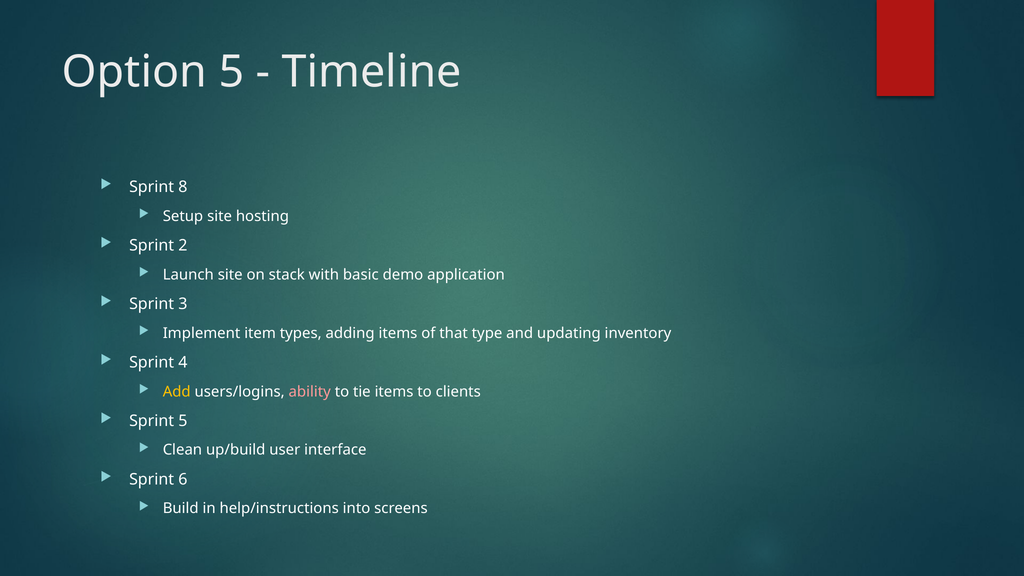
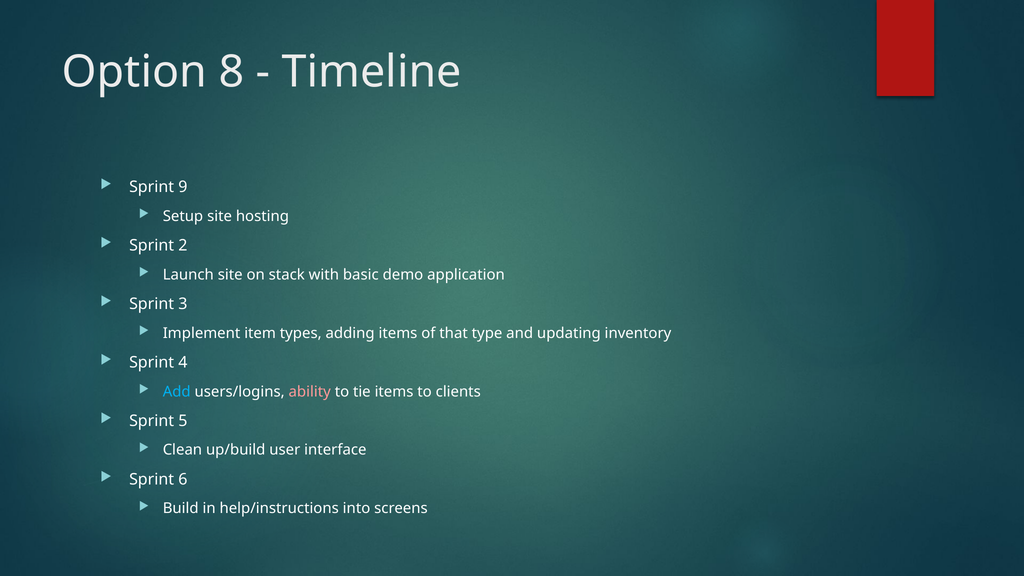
Option 5: 5 -> 8
8: 8 -> 9
Add colour: yellow -> light blue
